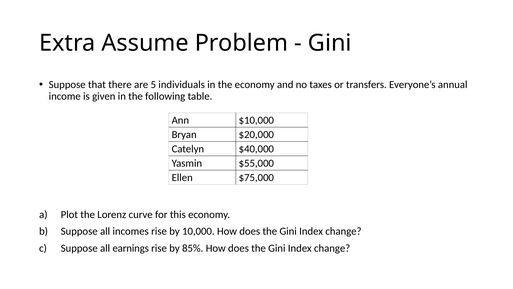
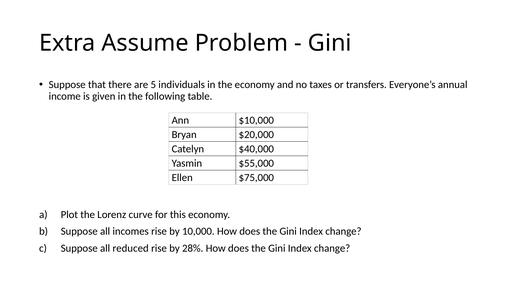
earnings: earnings -> reduced
85%: 85% -> 28%
